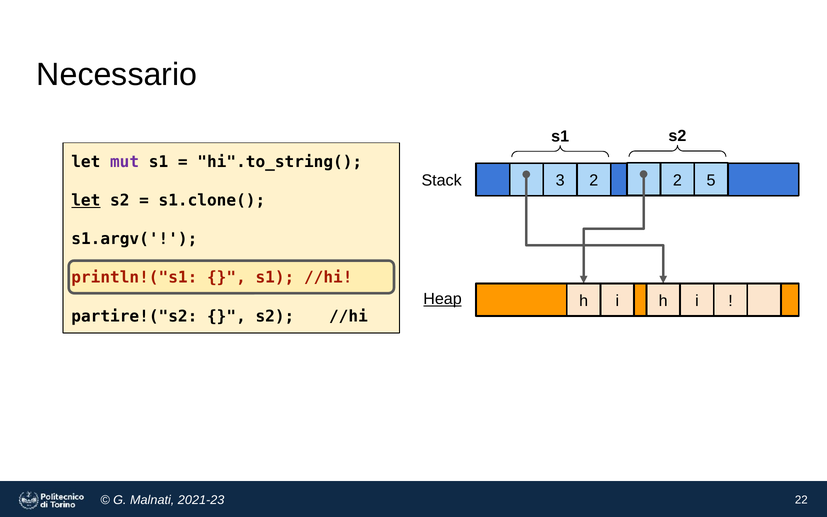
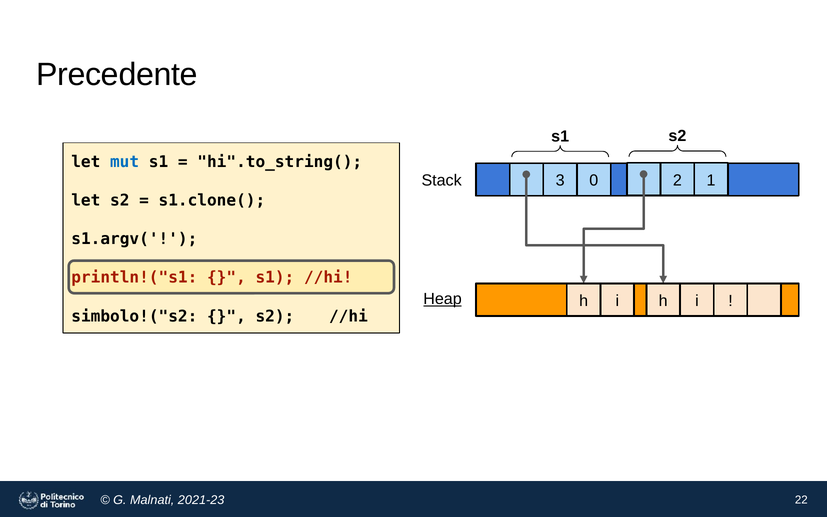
Necessario: Necessario -> Precedente
mut colour: purple -> blue
5: 5 -> 1
3 2: 2 -> 0
let at (86, 200) underline: present -> none
partire!("s2: partire!("s2 -> simbolo!("s2
